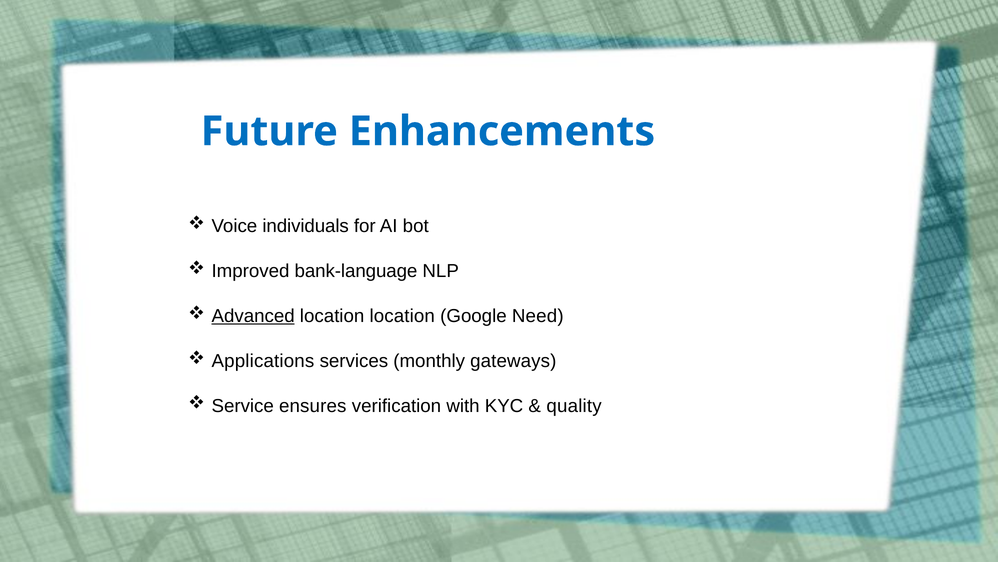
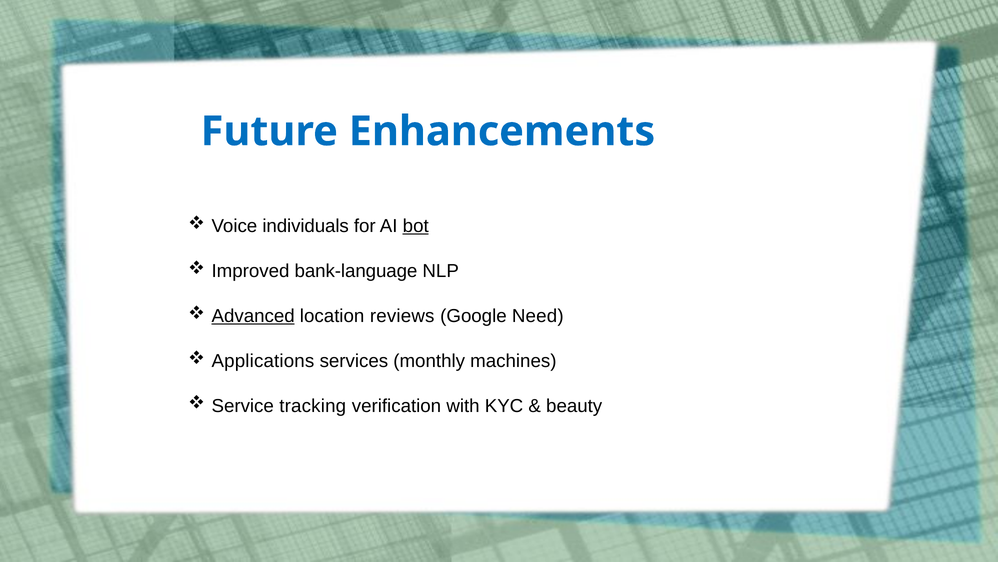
bot underline: none -> present
location location: location -> reviews
gateways: gateways -> machines
ensures: ensures -> tracking
quality: quality -> beauty
